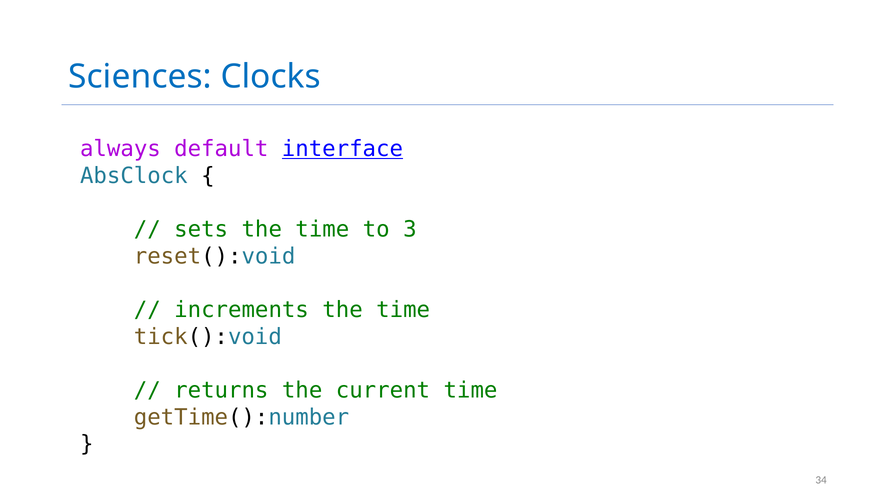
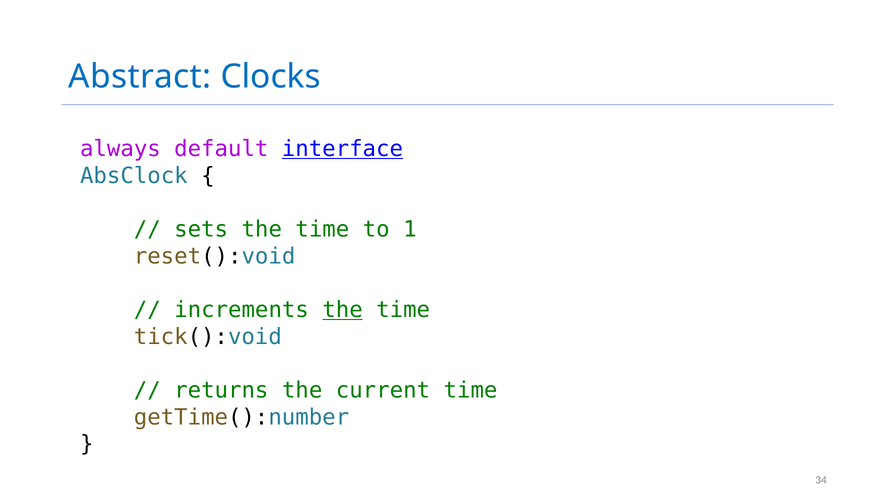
Sciences: Sciences -> Abstract
3: 3 -> 1
the at (343, 310) underline: none -> present
